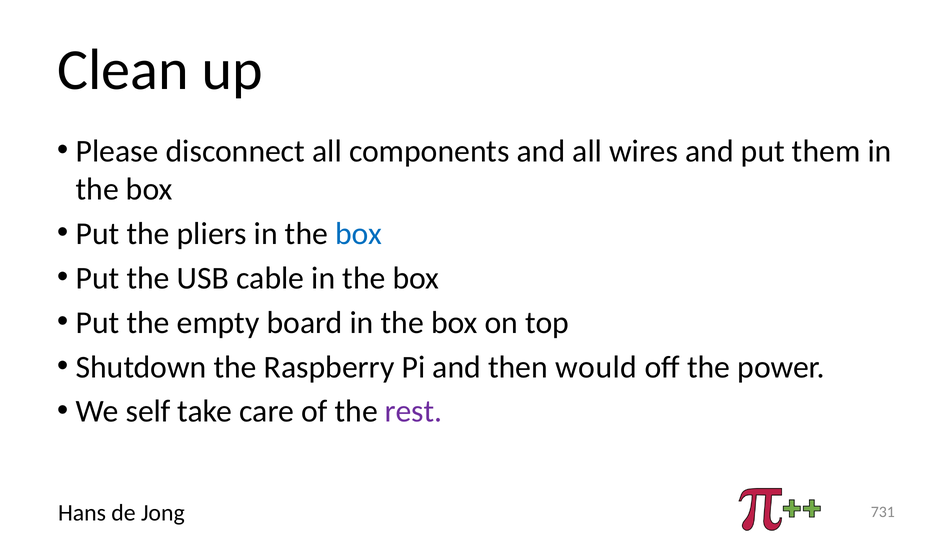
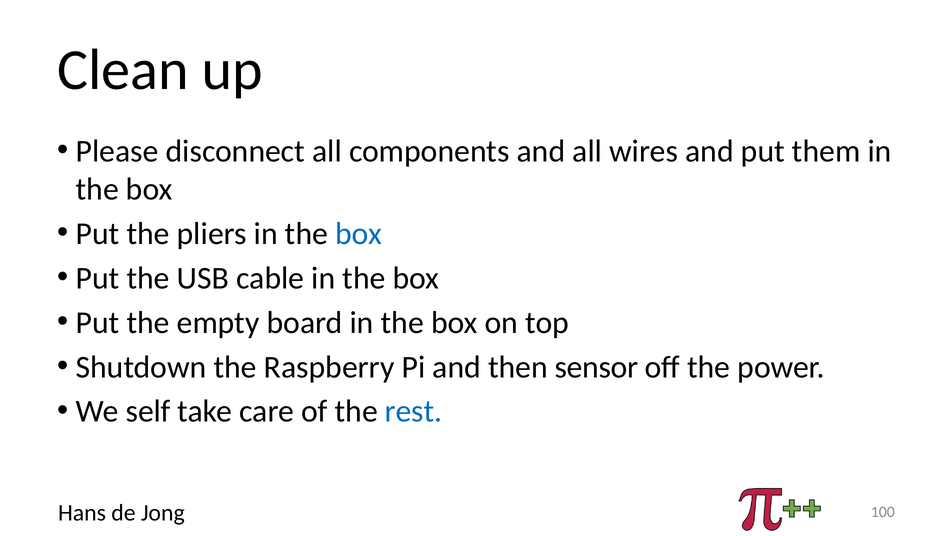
would: would -> sensor
rest colour: purple -> blue
731: 731 -> 100
